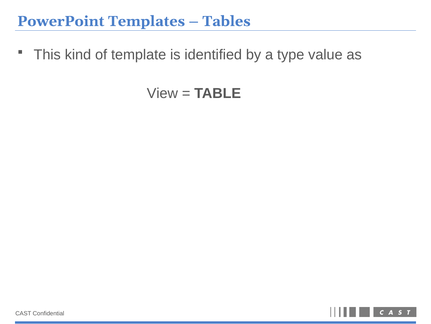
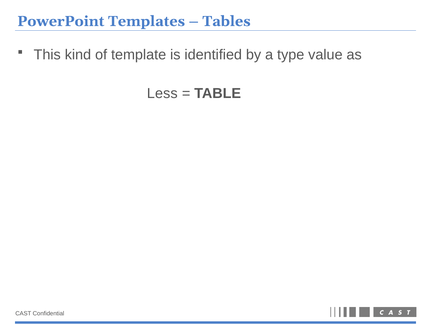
View: View -> Less
